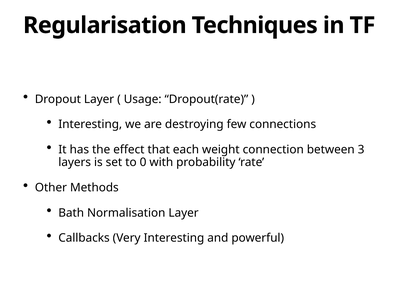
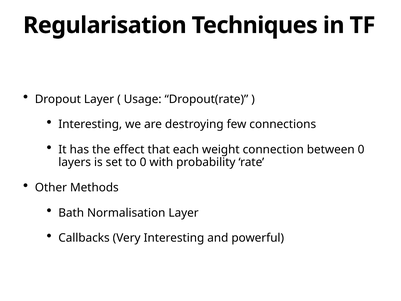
between 3: 3 -> 0
